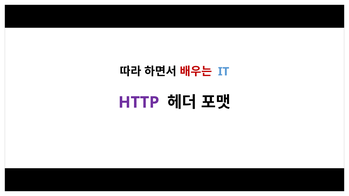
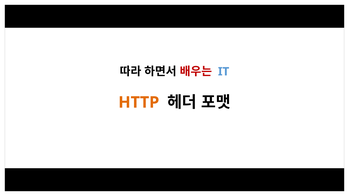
HTTP colour: purple -> orange
